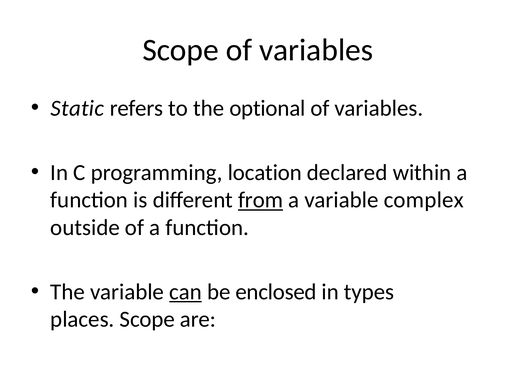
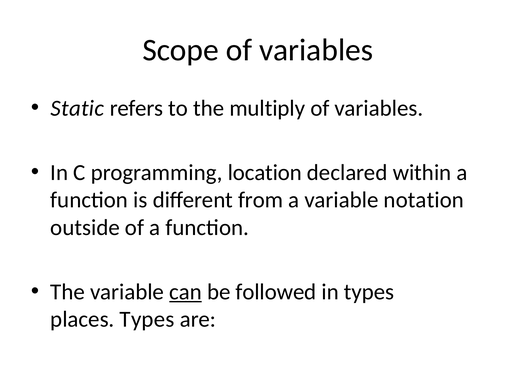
optional: optional -> multiply
from underline: present -> none
complex: complex -> notation
enclosed: enclosed -> followed
places Scope: Scope -> Types
